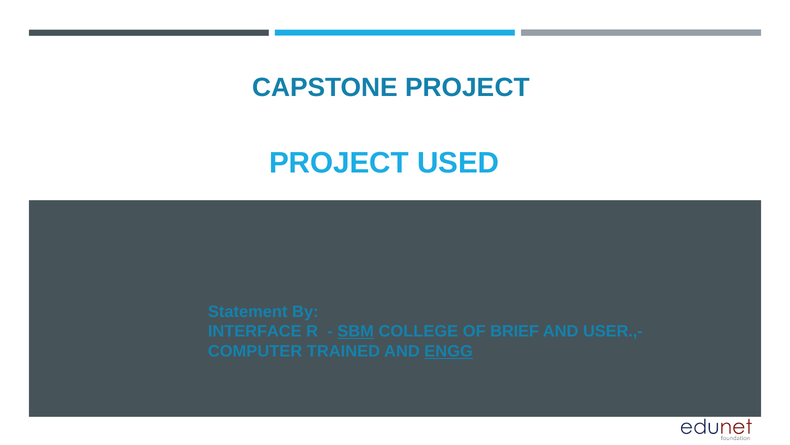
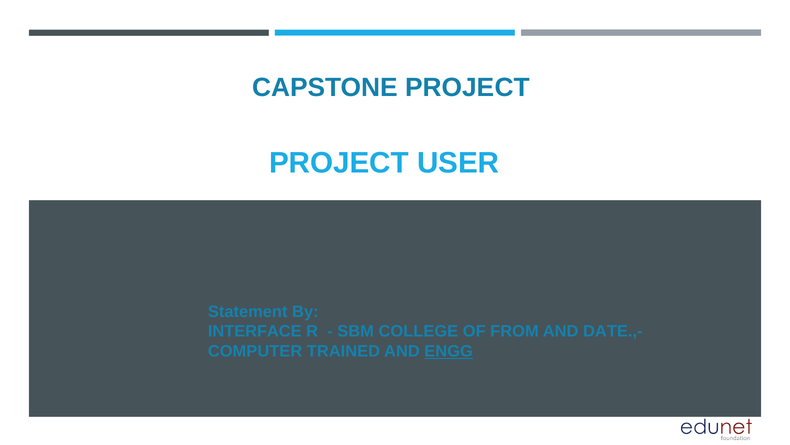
USED: USED -> USER
SBM underline: present -> none
BRIEF: BRIEF -> FROM
USER.,-: USER.,- -> DATE.,-
